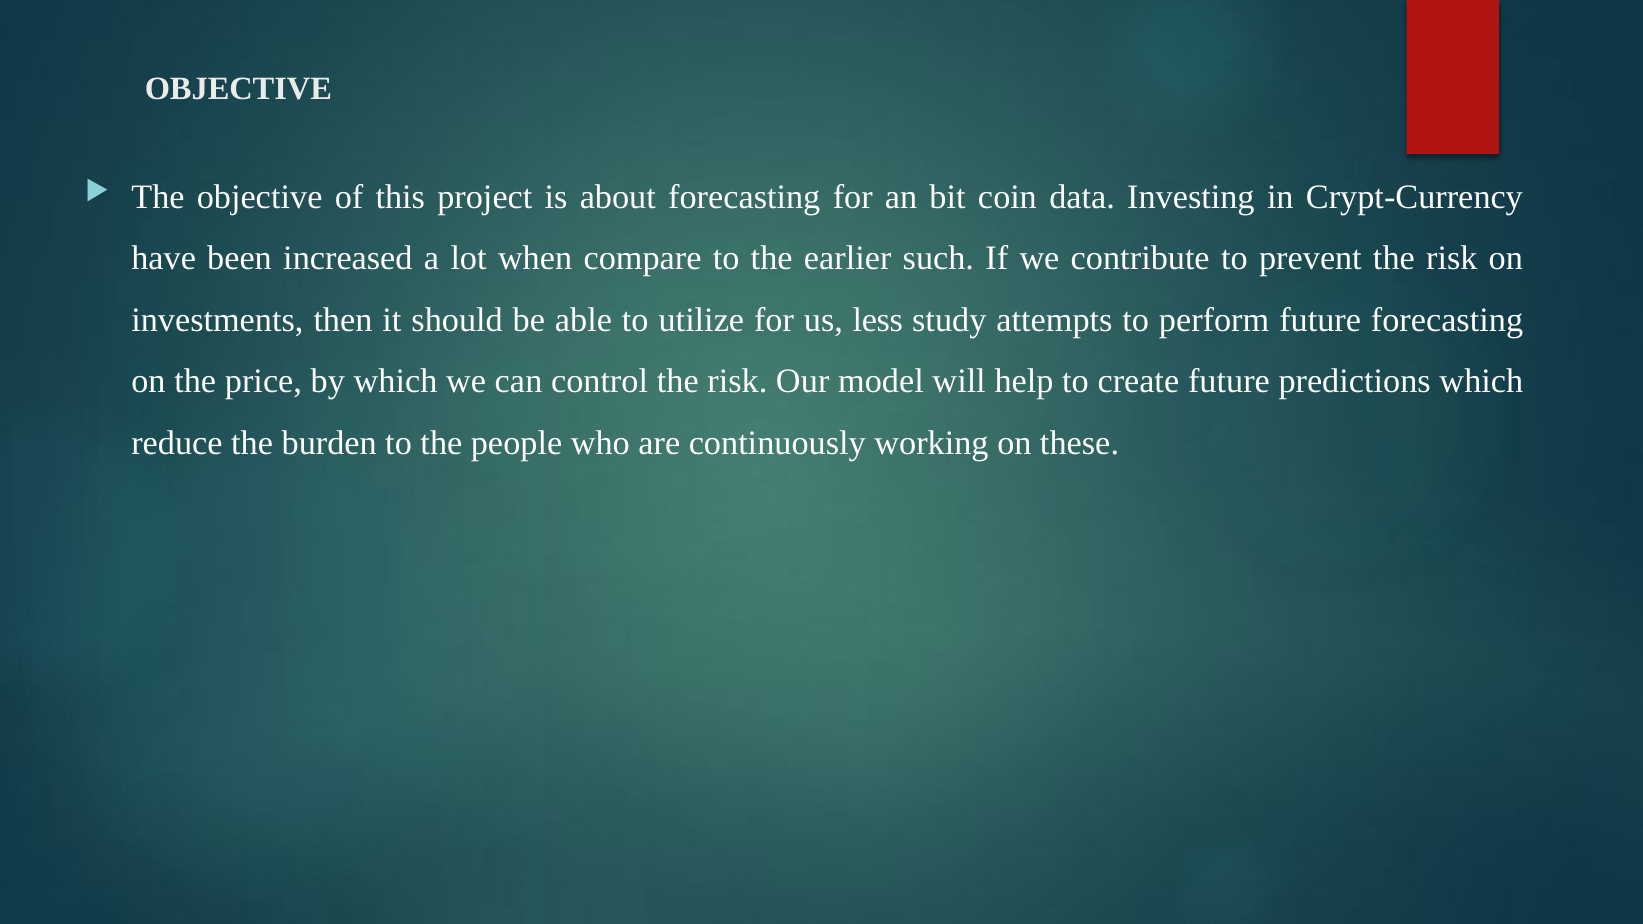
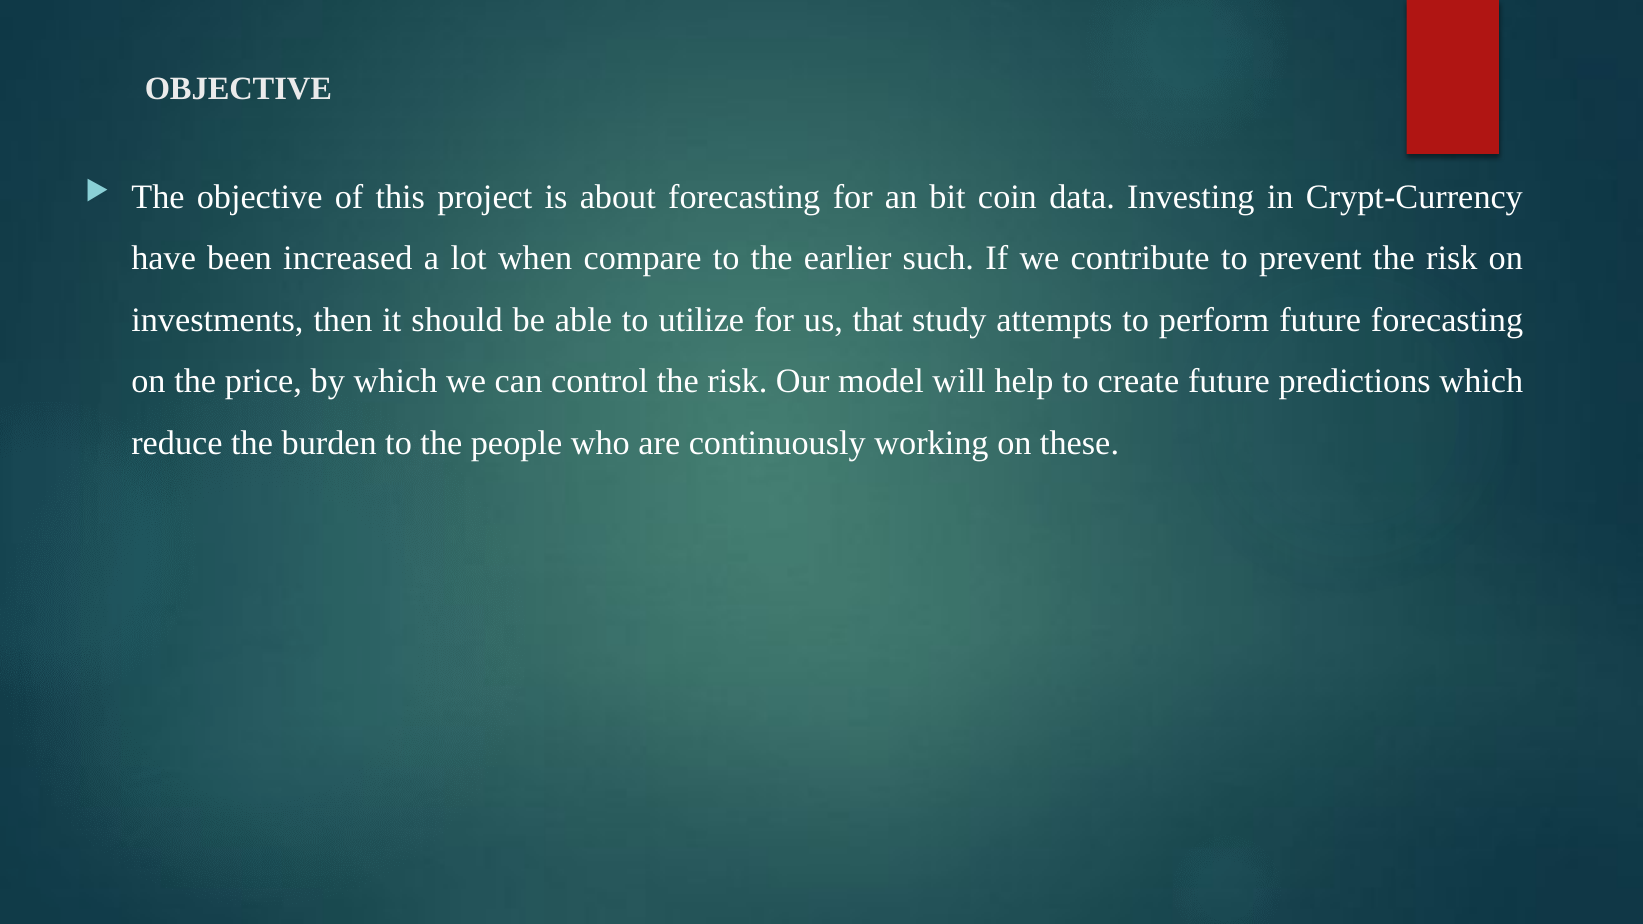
less: less -> that
